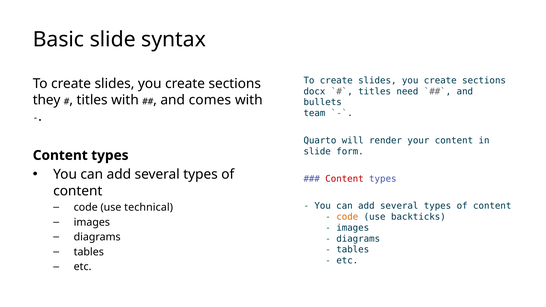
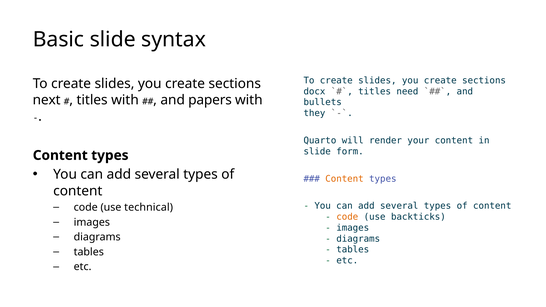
they: they -> next
comes: comes -> papers
team: team -> they
Content at (345, 179) colour: red -> orange
